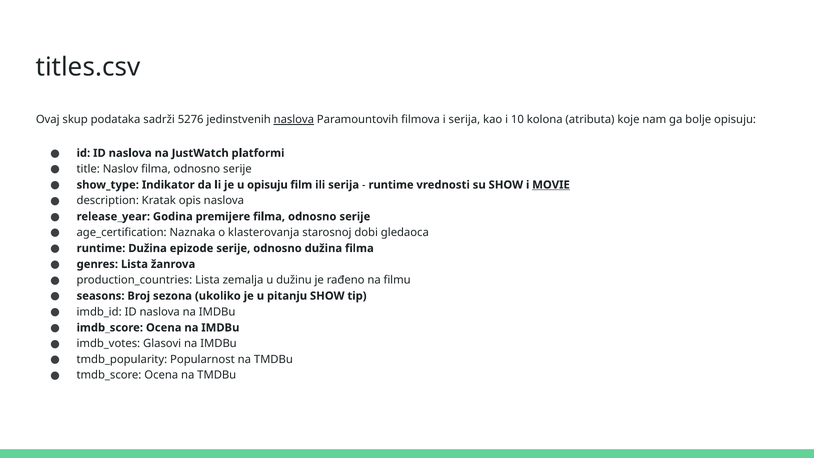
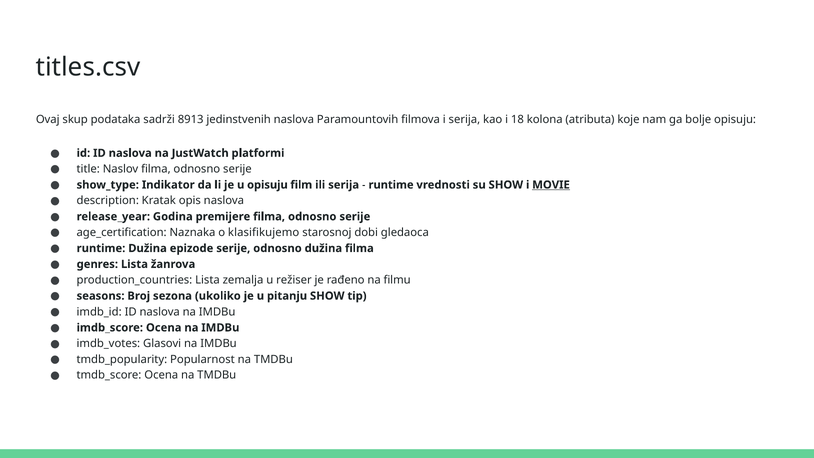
5276: 5276 -> 8913
naslova at (294, 120) underline: present -> none
10: 10 -> 18
klasterovanja: klasterovanja -> klasifikujemo
dužinu: dužinu -> režiser
